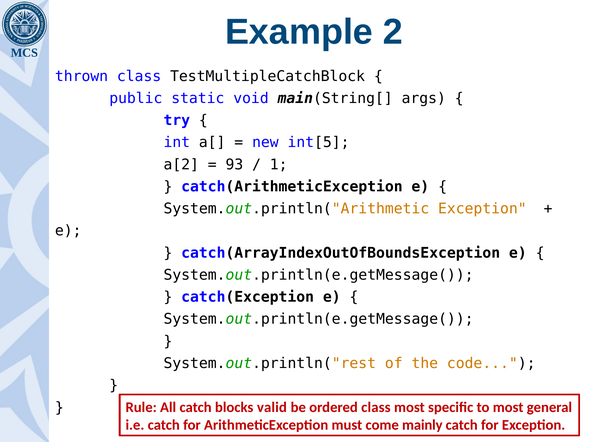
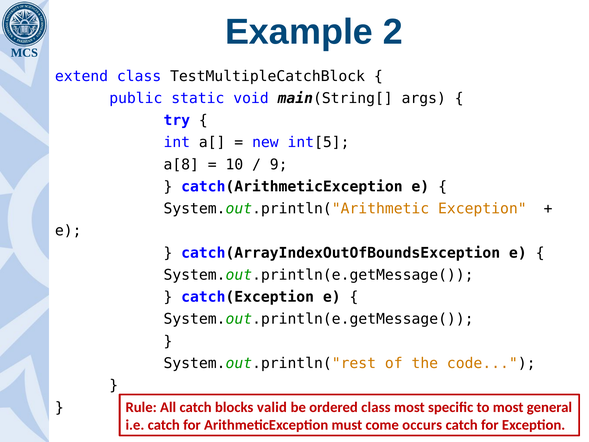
thrown: thrown -> extend
a[2: a[2 -> a[8
93: 93 -> 10
1: 1 -> 9
mainly: mainly -> occurs
